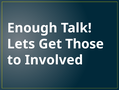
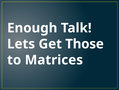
Involved: Involved -> Matrices
